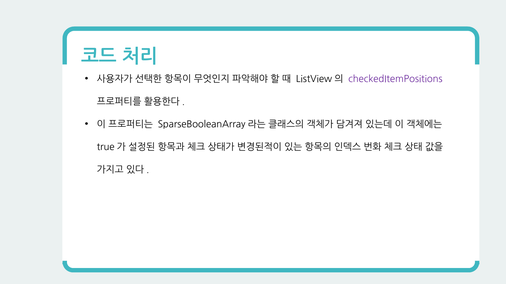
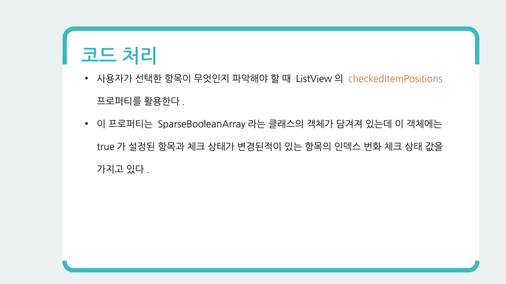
checkedItemPositions colour: purple -> orange
